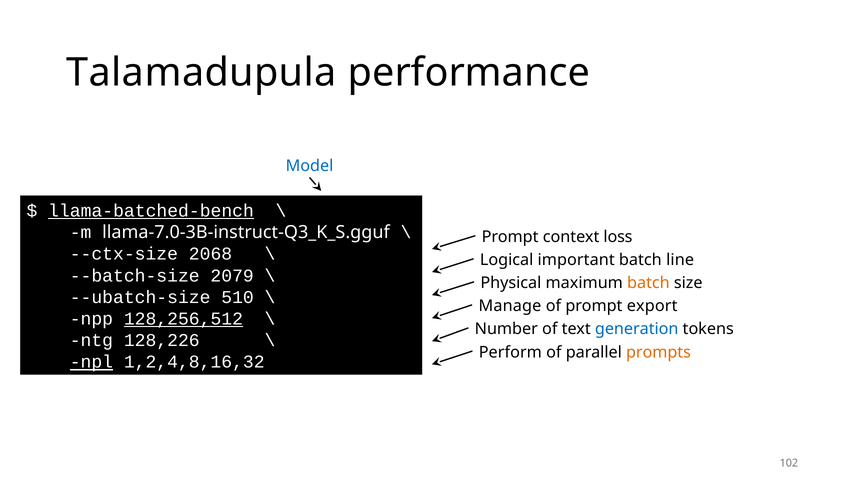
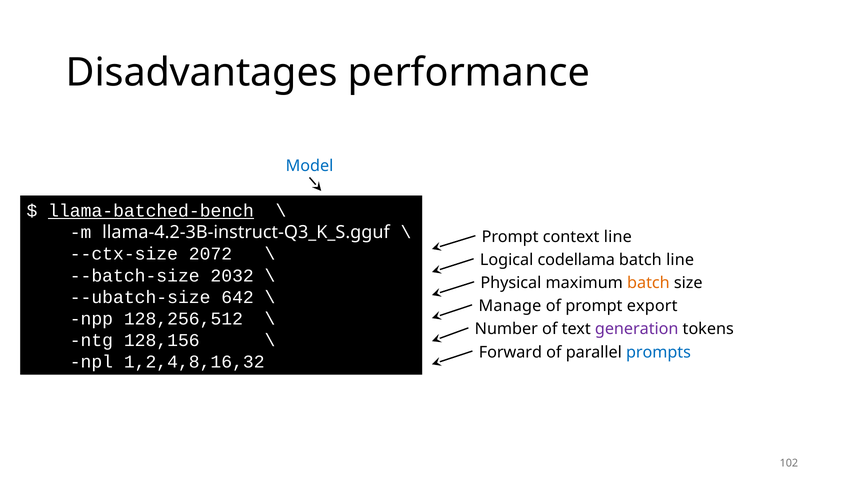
Talamadupula: Talamadupula -> Disadvantages
llama-7.0-3B-instruct-Q3_K_S.gguf: llama-7.0-3B-instruct-Q3_K_S.gguf -> llama-4.2-3B-instruct-Q3_K_S.gguf
context loss: loss -> line
2068: 2068 -> 2072
important: important -> codellama
2079: 2079 -> 2032
510: 510 -> 642
128,256,512 underline: present -> none
generation colour: blue -> purple
128,226: 128,226 -> 128,156
Perform: Perform -> Forward
prompts colour: orange -> blue
npl underline: present -> none
